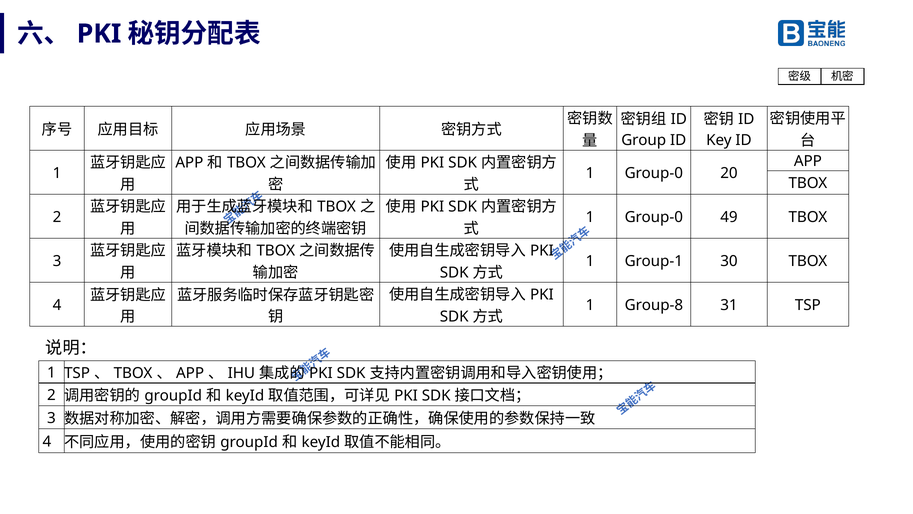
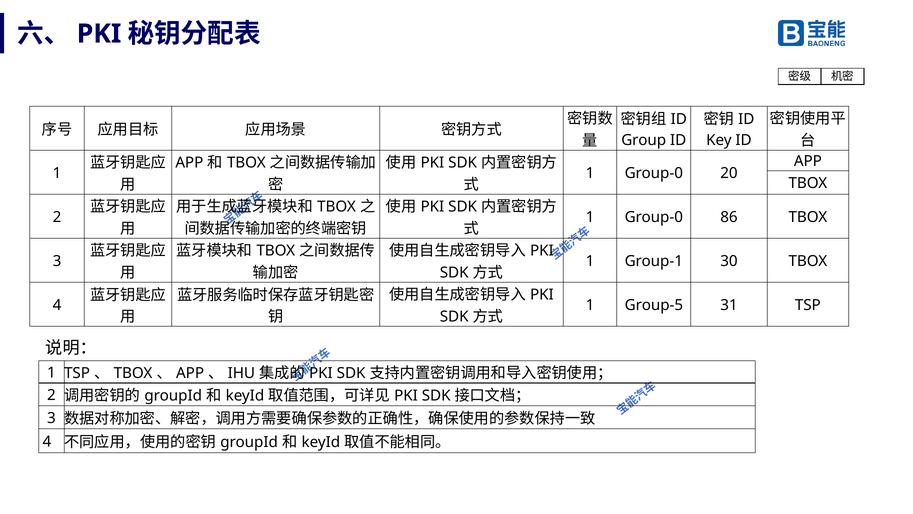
49: 49 -> 86
Group-8: Group-8 -> Group-5
